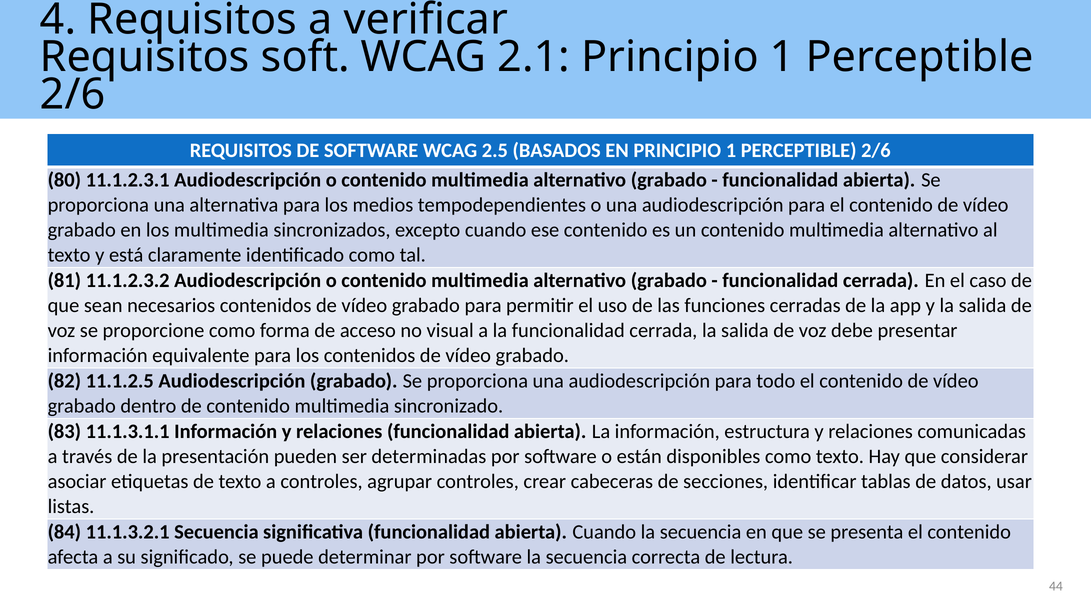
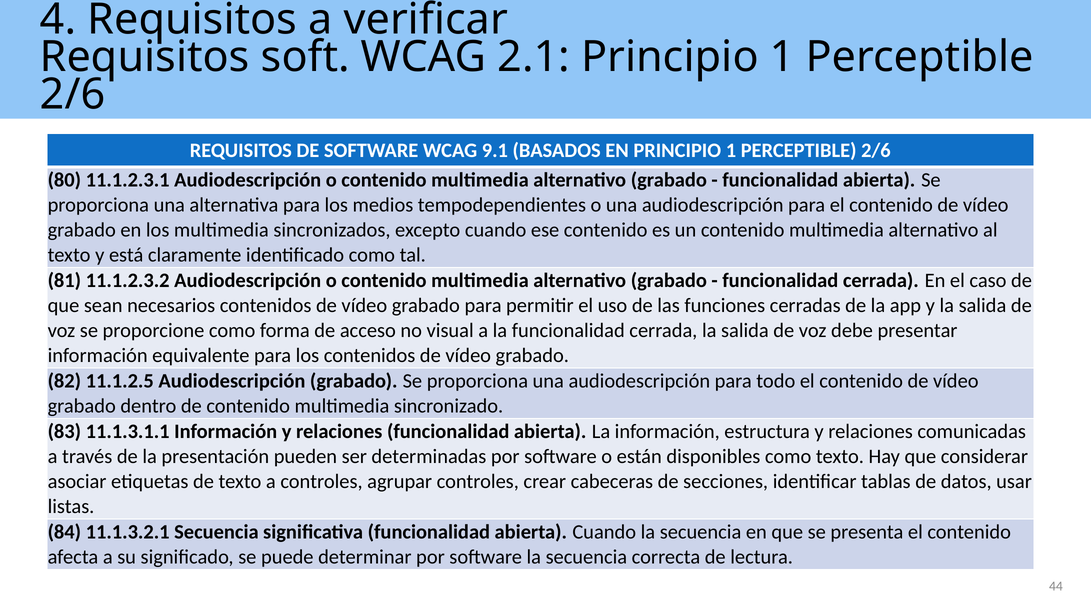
2.5: 2.5 -> 9.1
